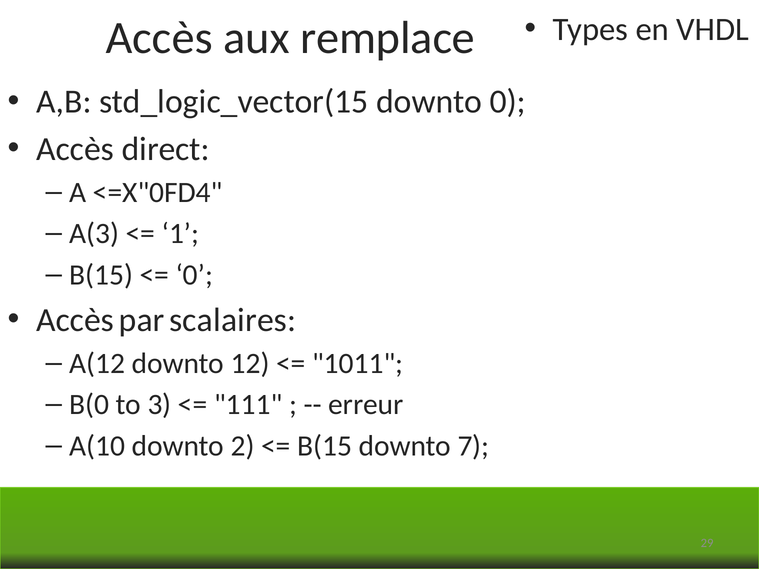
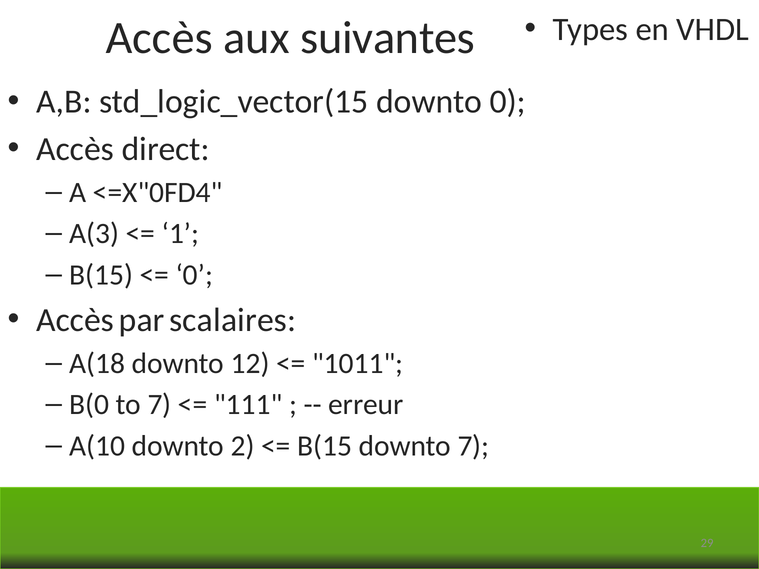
remplace: remplace -> suivantes
A(12: A(12 -> A(18
to 3: 3 -> 7
